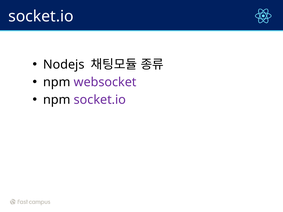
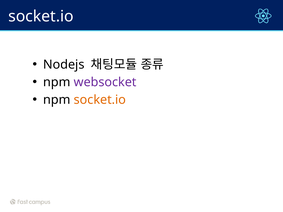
socket.io at (100, 100) colour: purple -> orange
